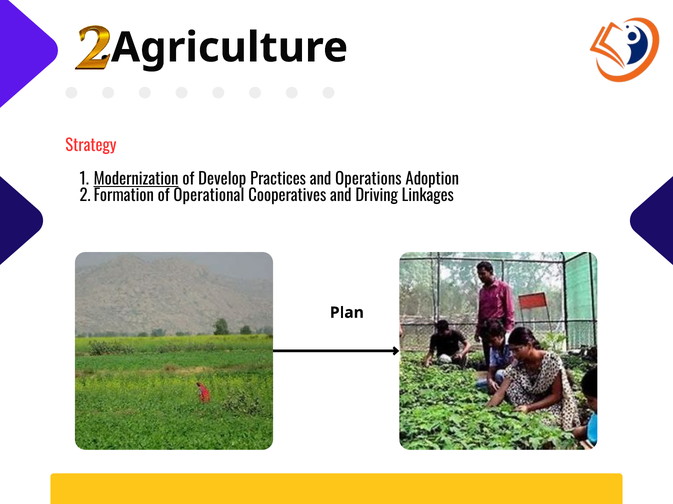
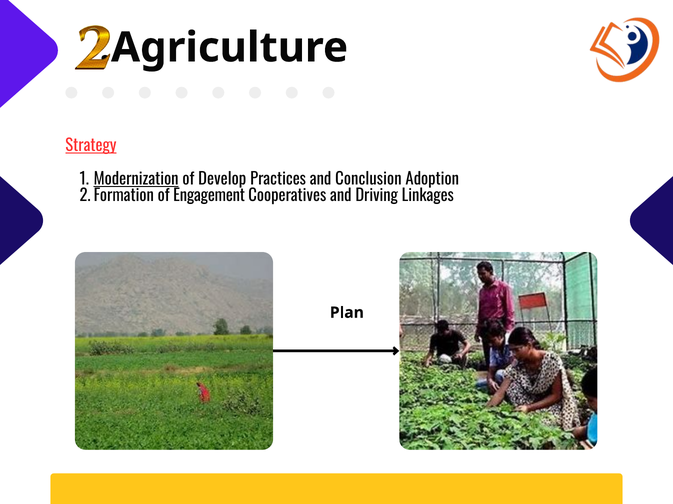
Strategy underline: none -> present
Operations: Operations -> Conclusion
Operational: Operational -> Engagement
